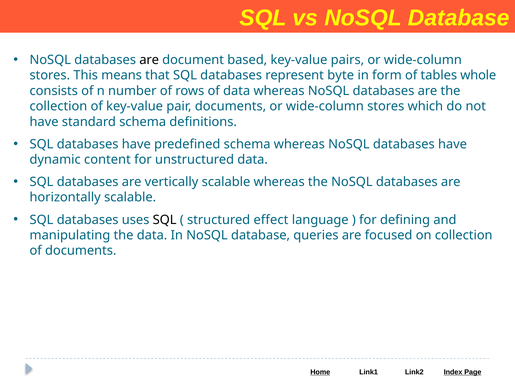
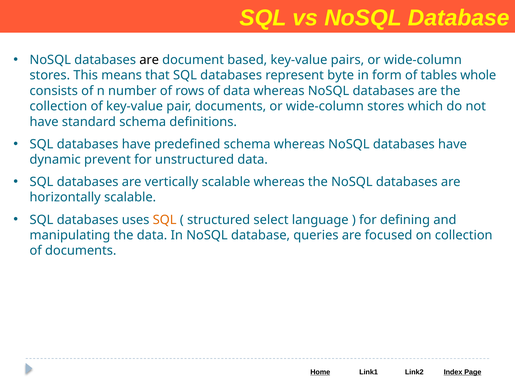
content: content -> prevent
SQL at (165, 219) colour: black -> orange
effect: effect -> select
